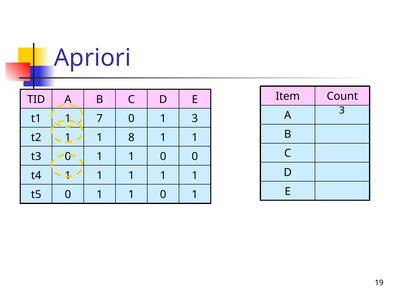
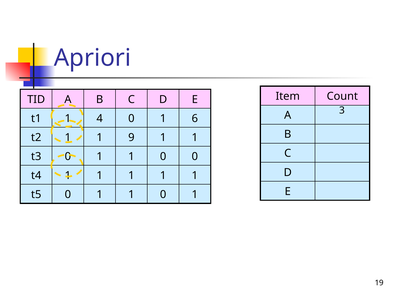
7: 7 -> 4
1 3: 3 -> 6
8: 8 -> 9
